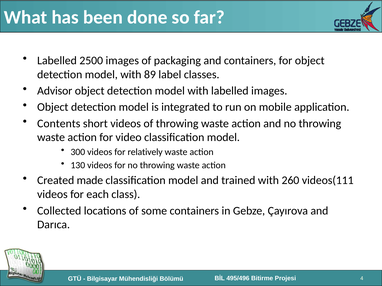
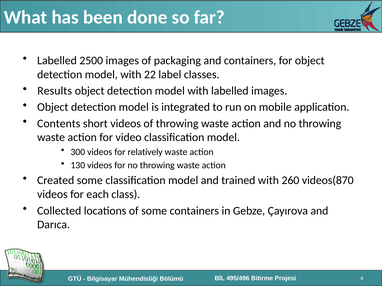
89: 89 -> 22
Advisor: Advisor -> Results
Created made: made -> some
videos(111: videos(111 -> videos(870
